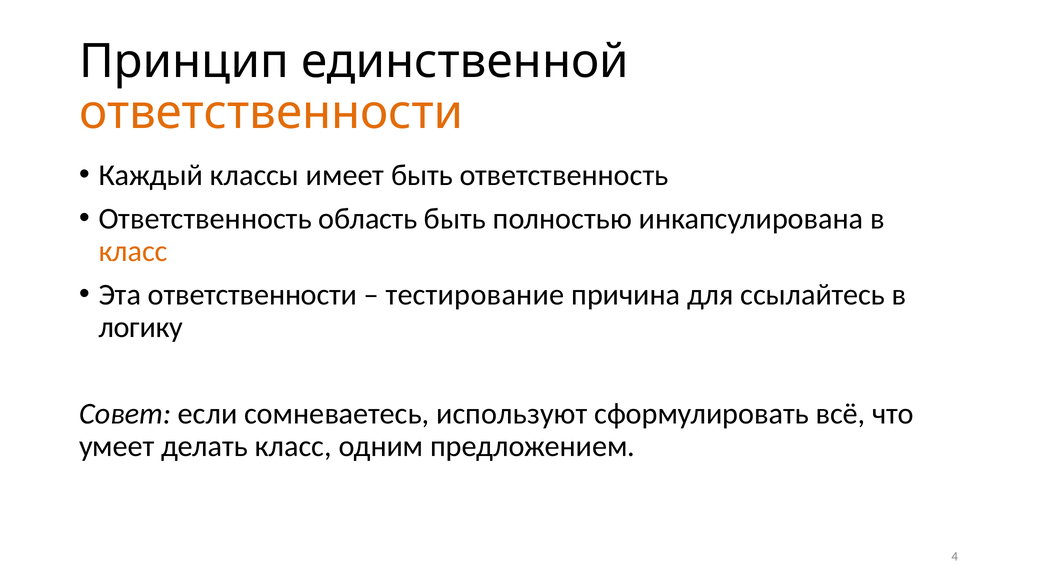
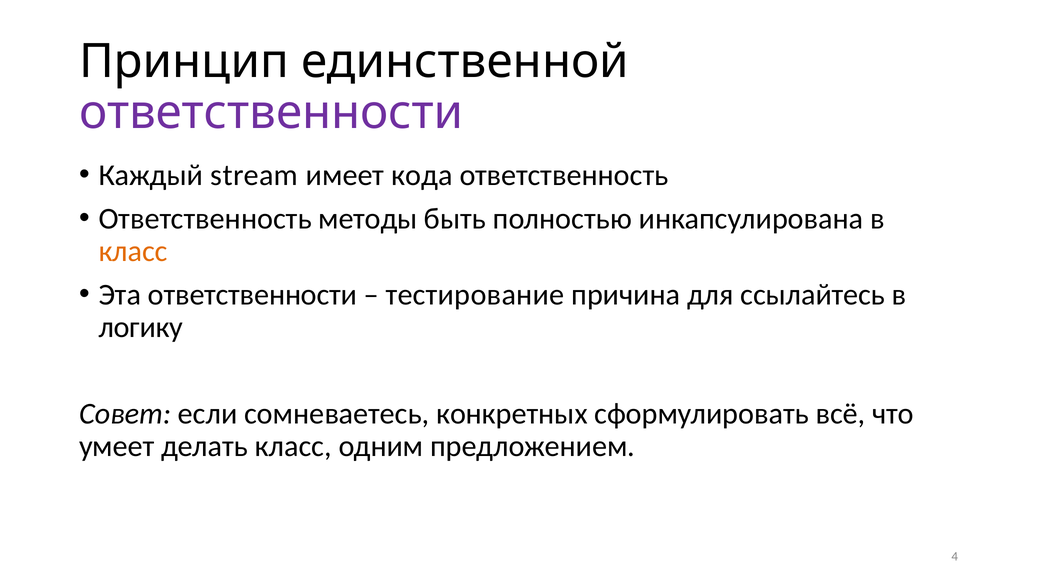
ответственности at (271, 113) colour: orange -> purple
классы: классы -> stream
имеет быть: быть -> кода
область: область -> методы
используют: используют -> конкретных
